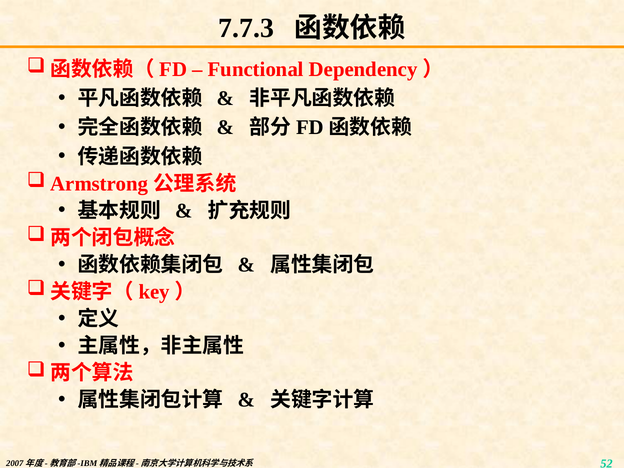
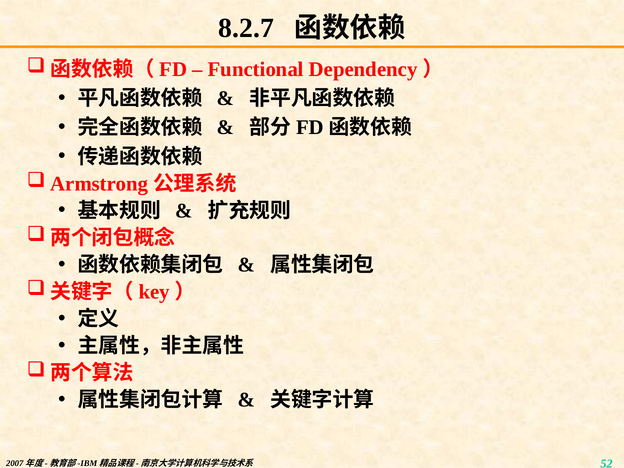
7.7.3: 7.7.3 -> 8.2.7
